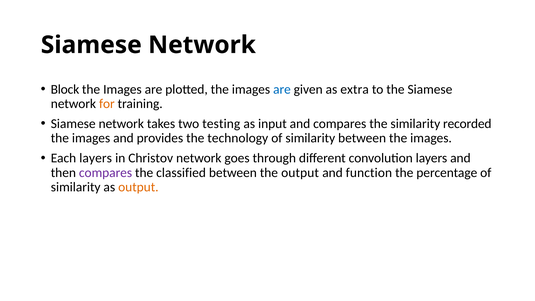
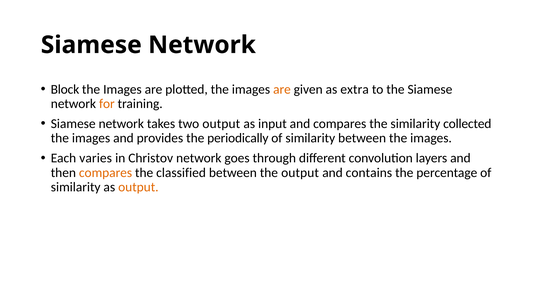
are at (282, 89) colour: blue -> orange
two testing: testing -> output
recorded: recorded -> collected
technology: technology -> periodically
Each layers: layers -> varies
compares at (106, 173) colour: purple -> orange
function: function -> contains
